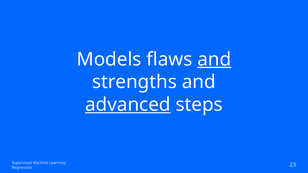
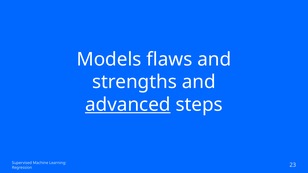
and at (214, 59) underline: present -> none
